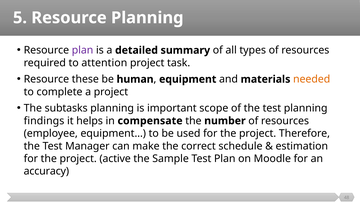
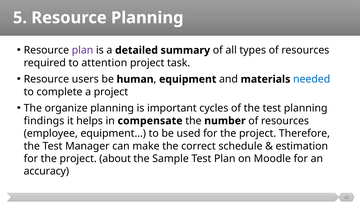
these: these -> users
needed colour: orange -> blue
subtasks: subtasks -> organize
scope: scope -> cycles
active: active -> about
